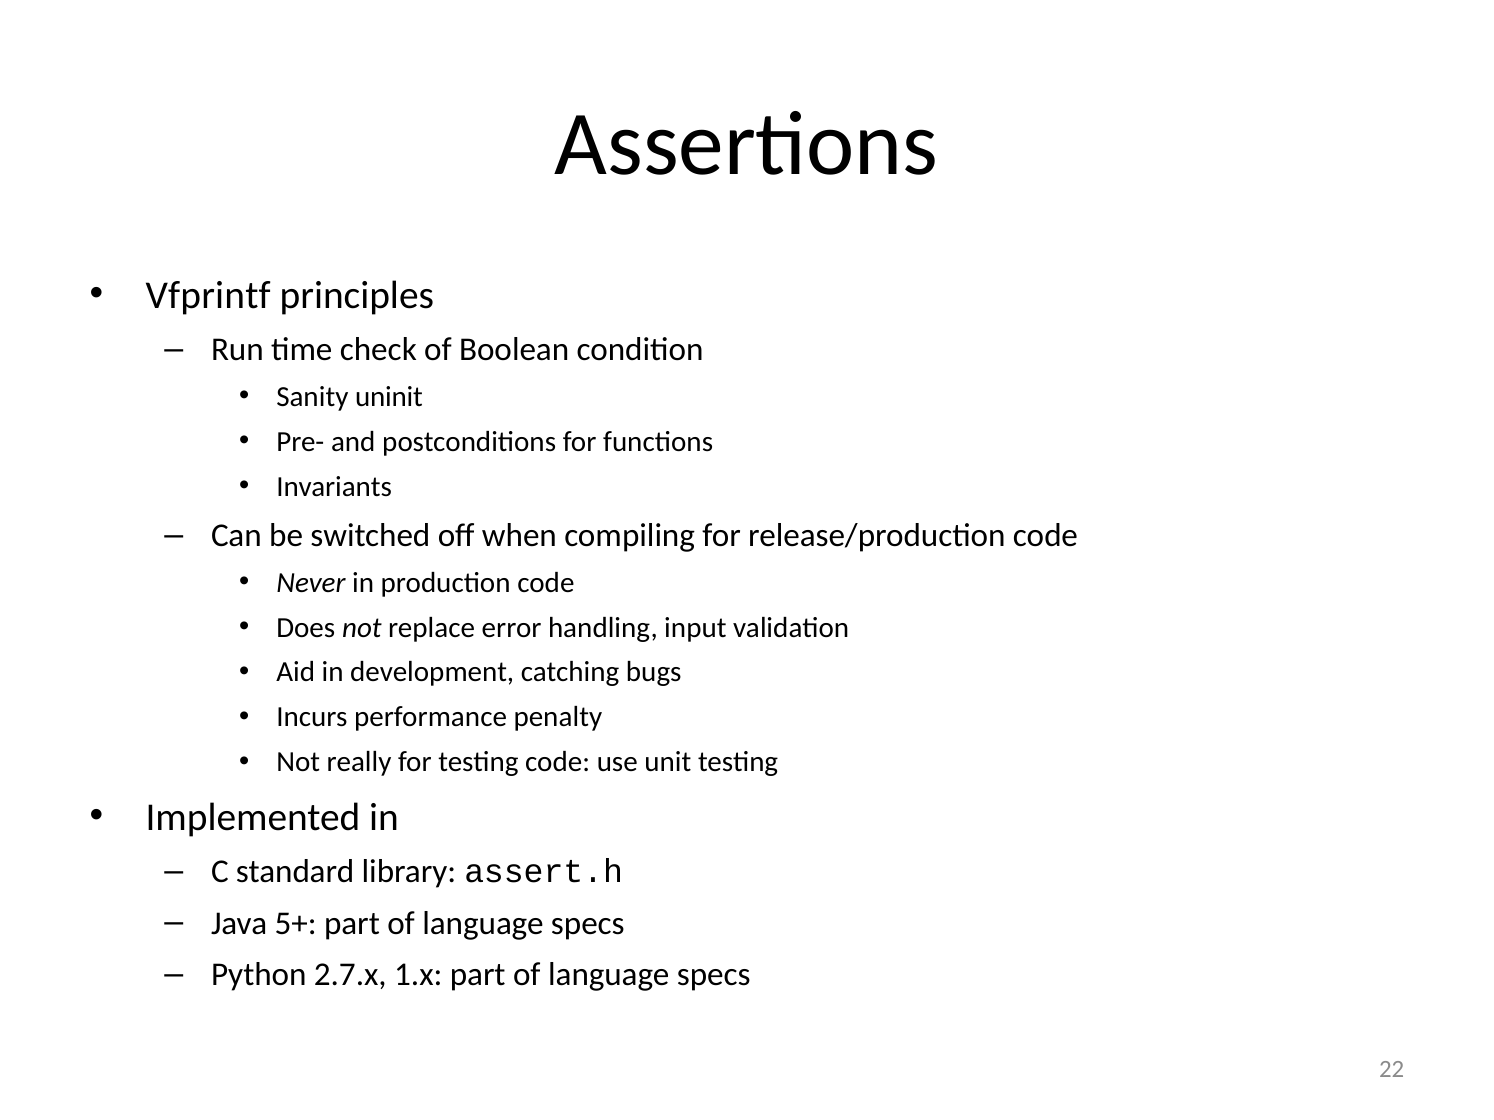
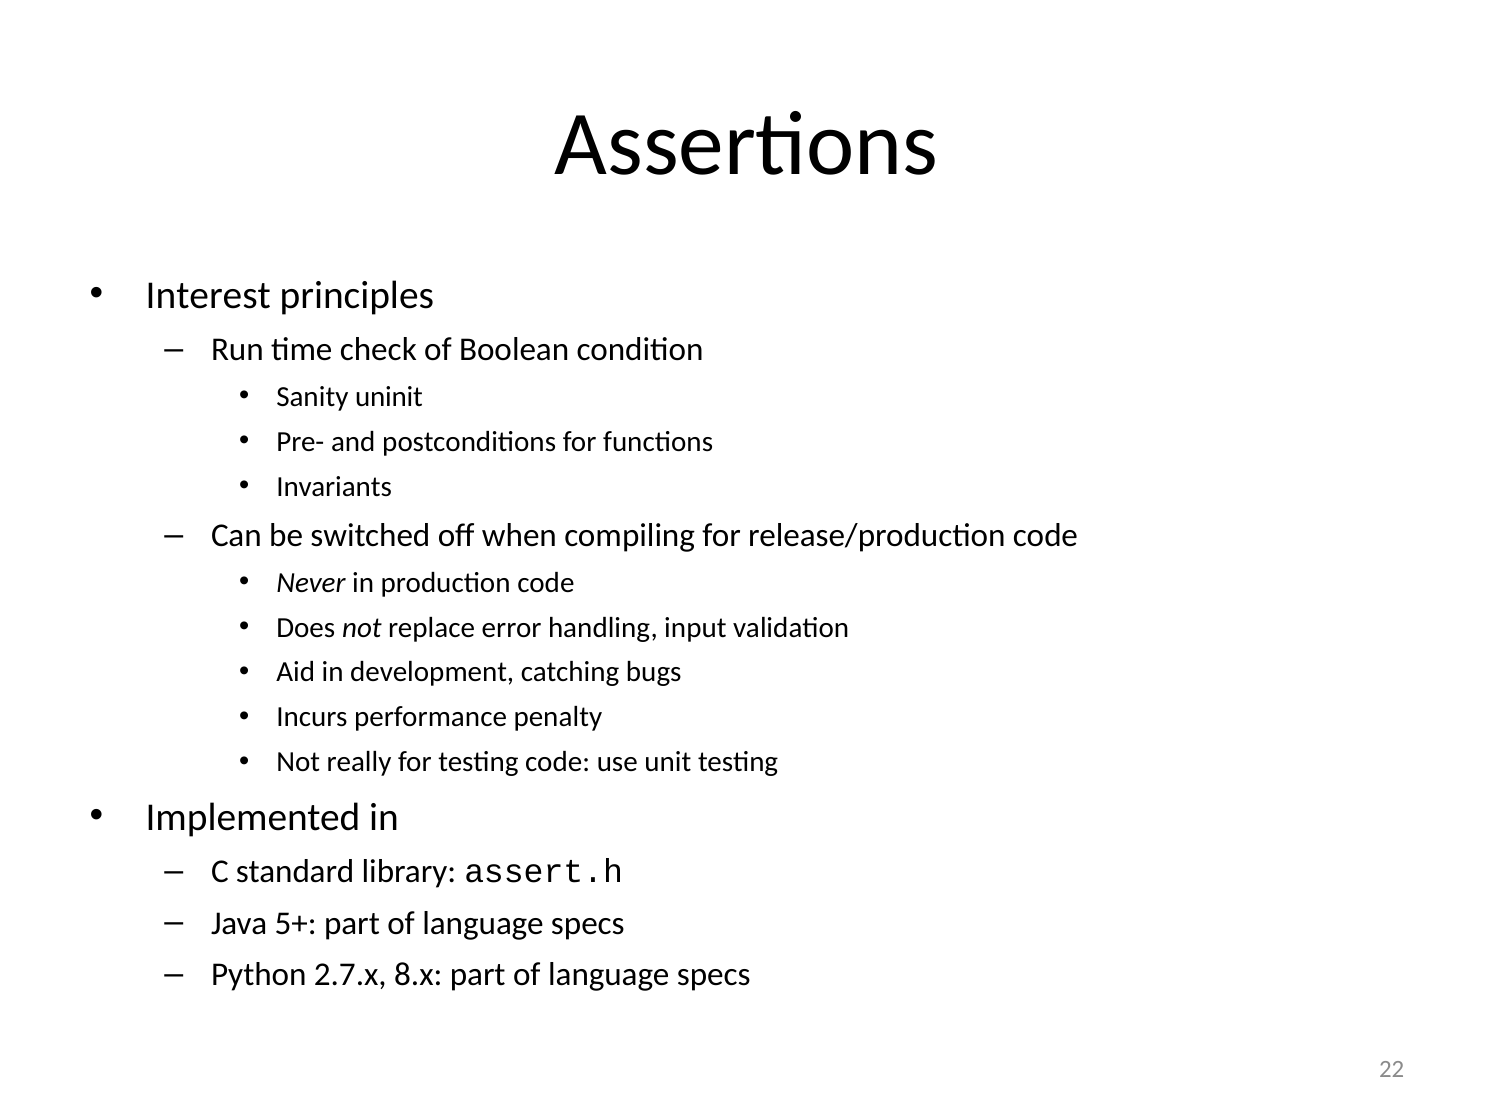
Vfprintf: Vfprintf -> Interest
1.x: 1.x -> 8.x
